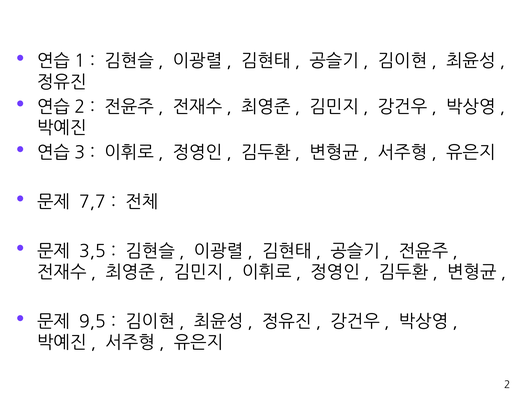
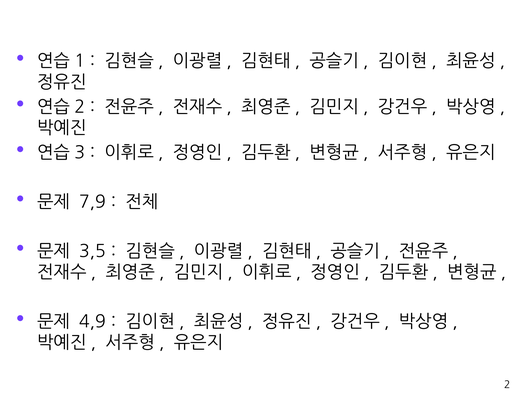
7,7: 7,7 -> 7,9
9,5: 9,5 -> 4,9
